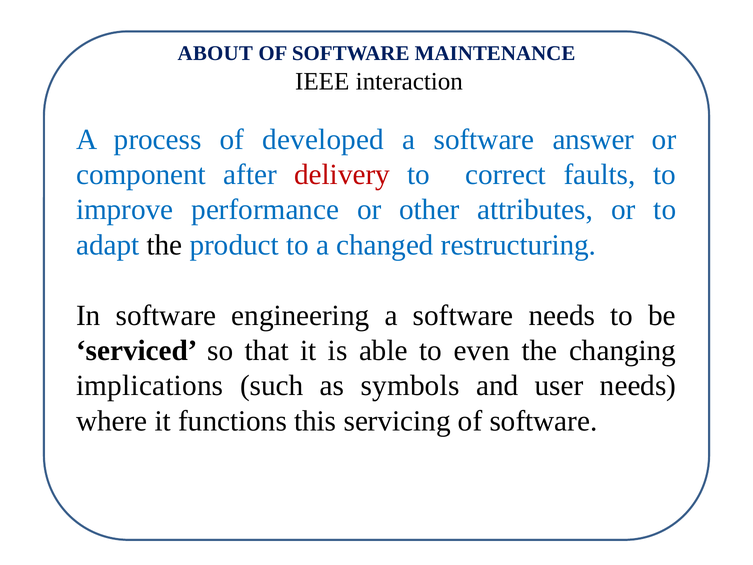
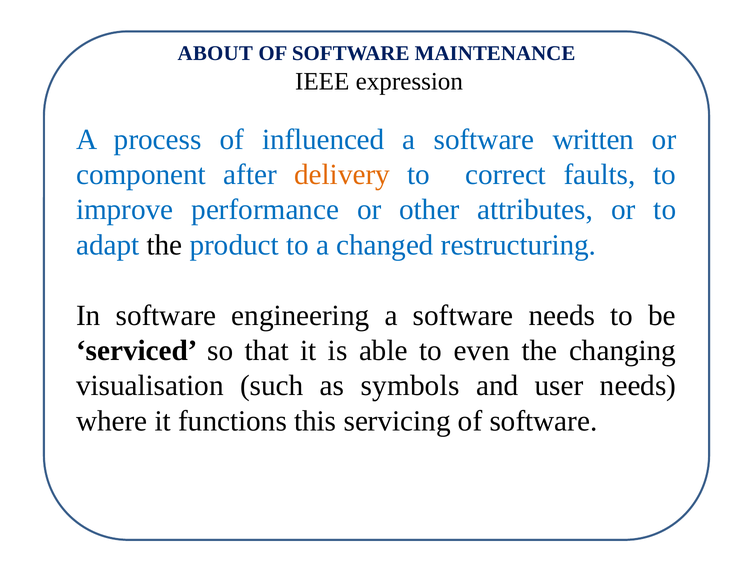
interaction: interaction -> expression
developed: developed -> influenced
answer: answer -> written
delivery colour: red -> orange
implications: implications -> visualisation
